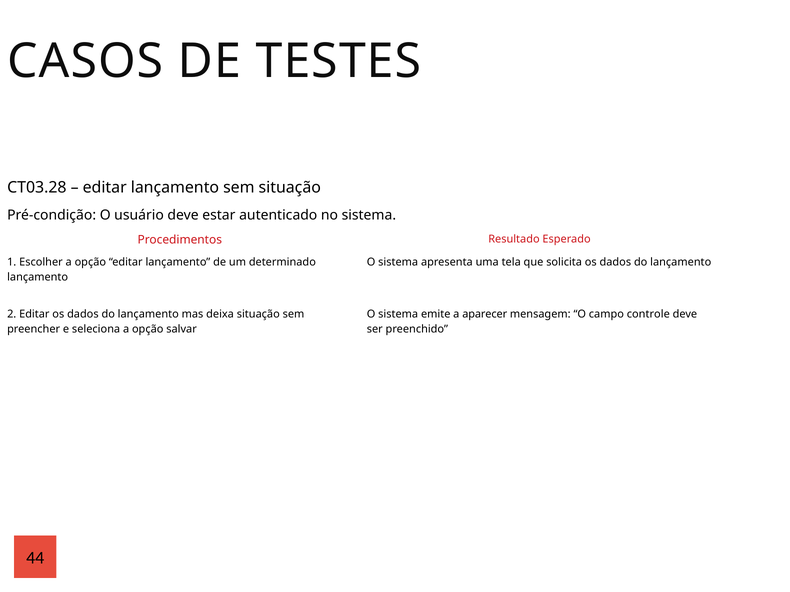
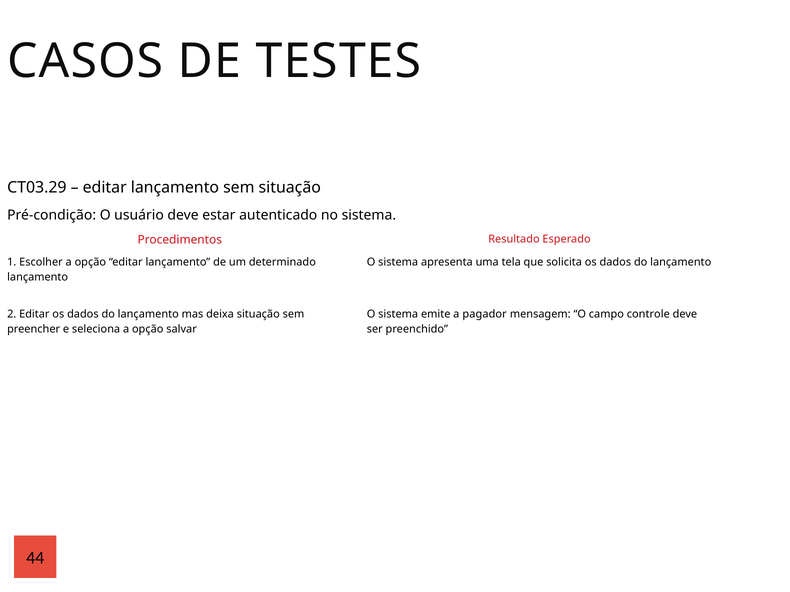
CT03.28: CT03.28 -> CT03.29
aparecer: aparecer -> pagador
